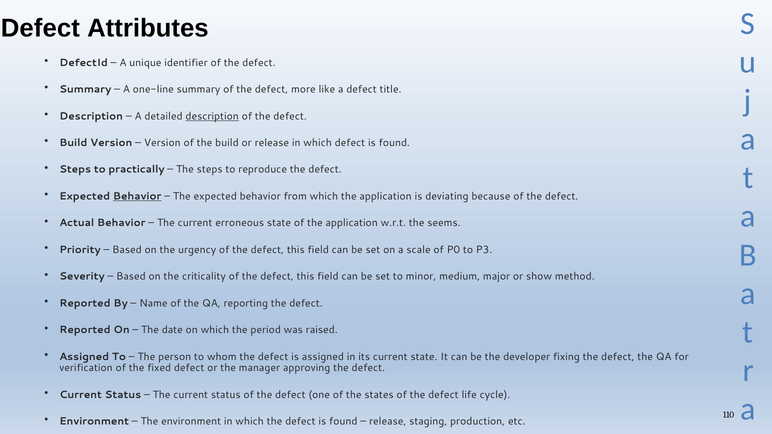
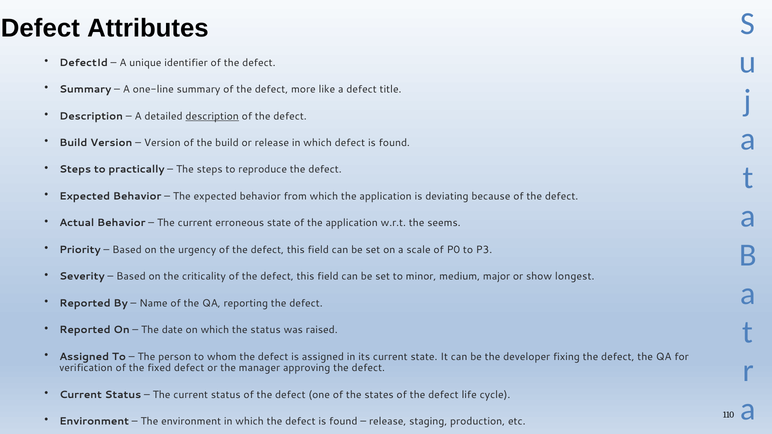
Behavior at (137, 196) underline: present -> none
method: method -> longest
the period: period -> status
